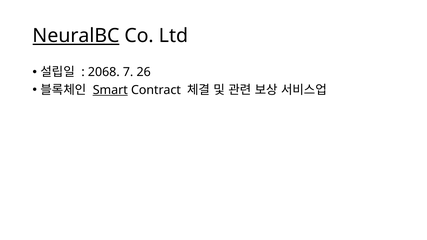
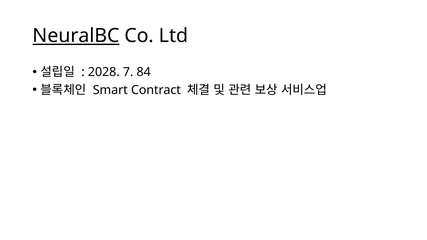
2068: 2068 -> 2028
26: 26 -> 84
Smart underline: present -> none
